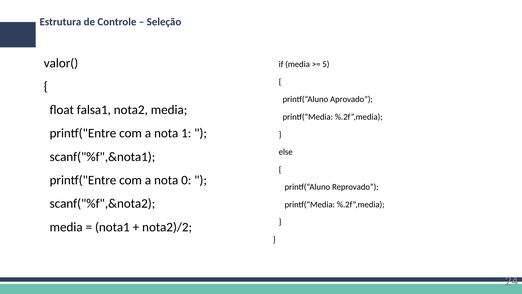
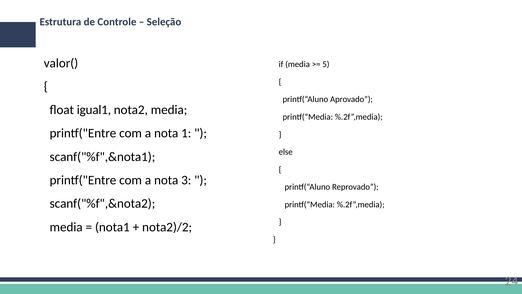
falsa1: falsa1 -> igual1
0: 0 -> 3
